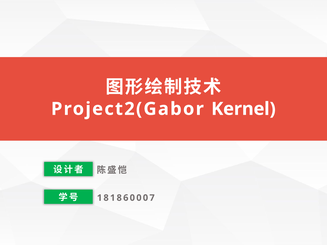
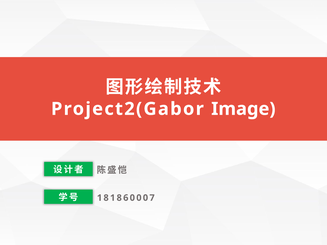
Kernel: Kernel -> Image
